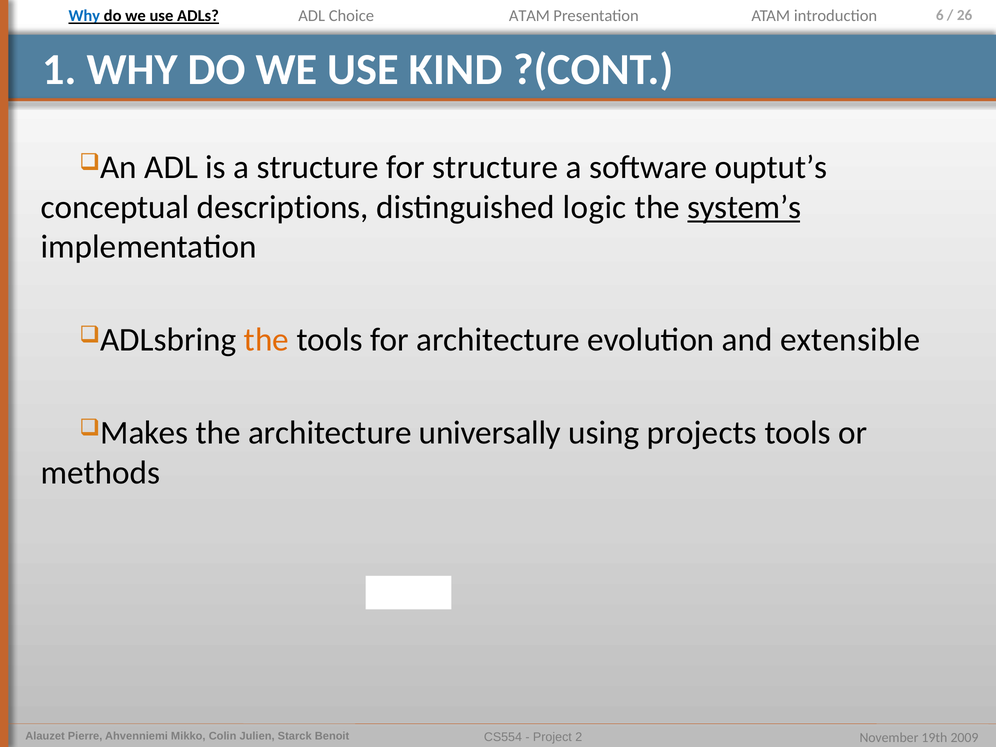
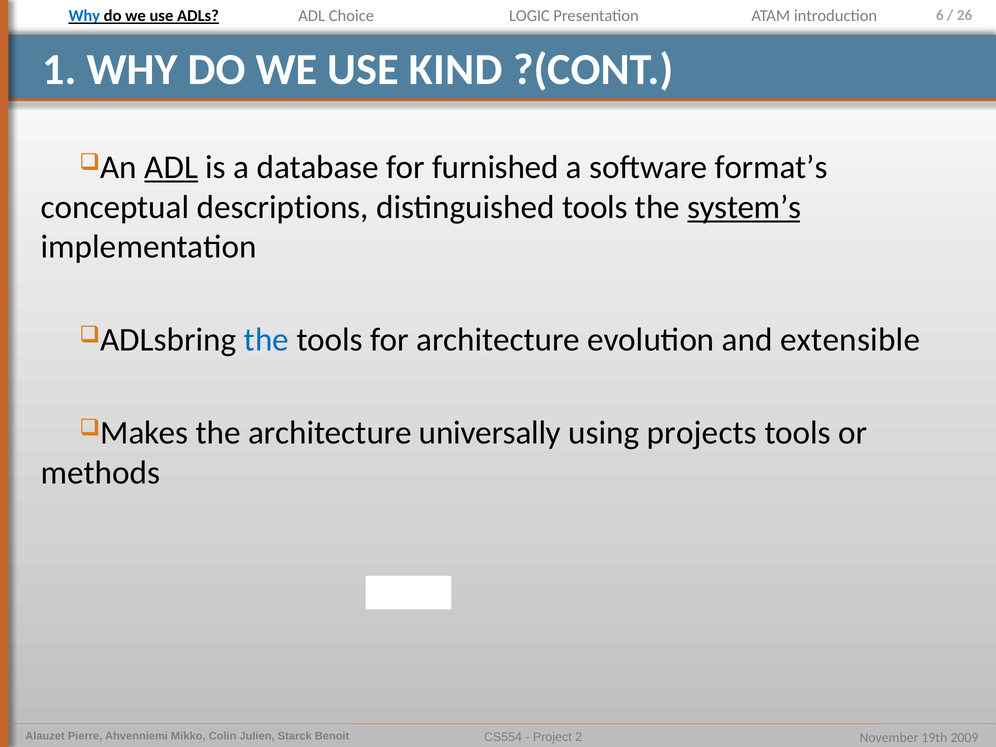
Choice ATAM: ATAM -> LOGIC
ADL at (171, 167) underline: none -> present
a structure: structure -> database
for structure: structure -> furnished
ouptut’s: ouptut’s -> format’s
distinguished logic: logic -> tools
the at (266, 340) colour: orange -> blue
